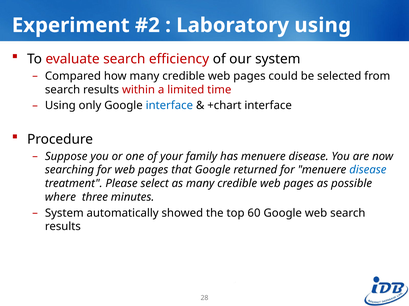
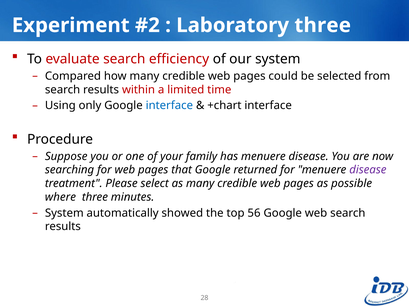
Laboratory using: using -> three
disease at (368, 170) colour: blue -> purple
60: 60 -> 56
